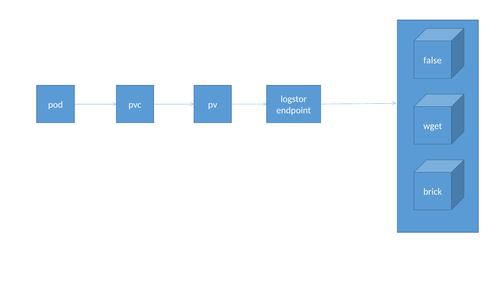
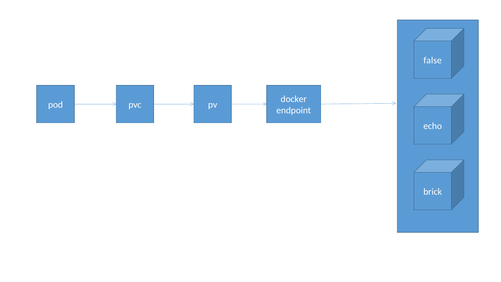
logstor: logstor -> docker
wget: wget -> echo
